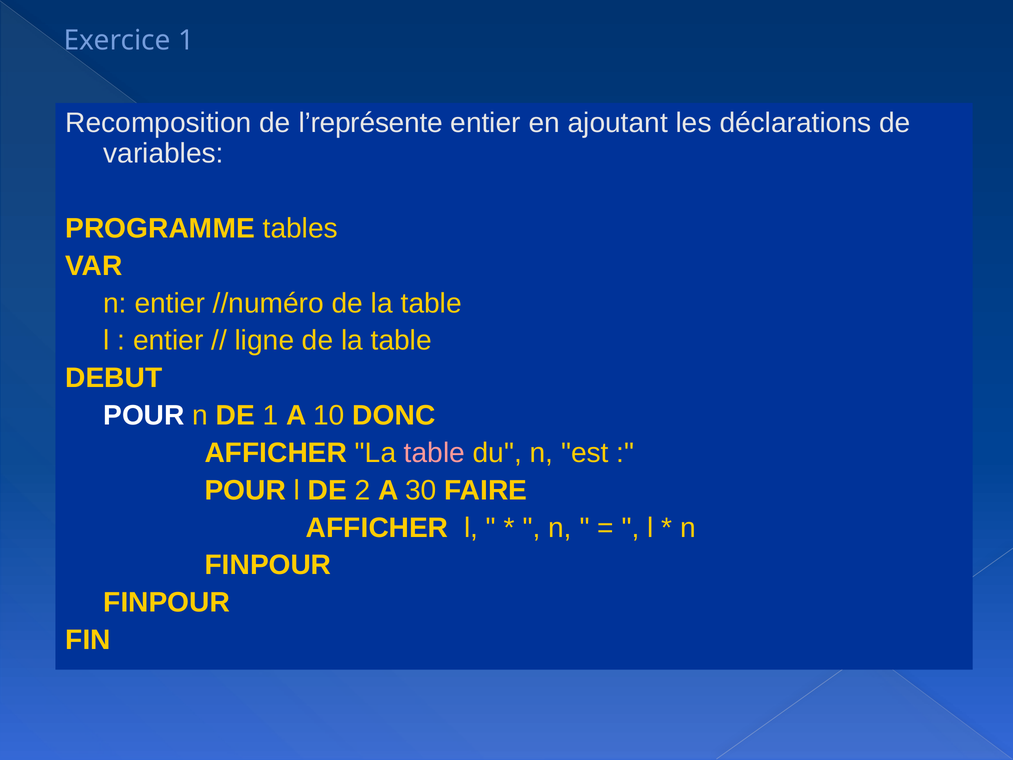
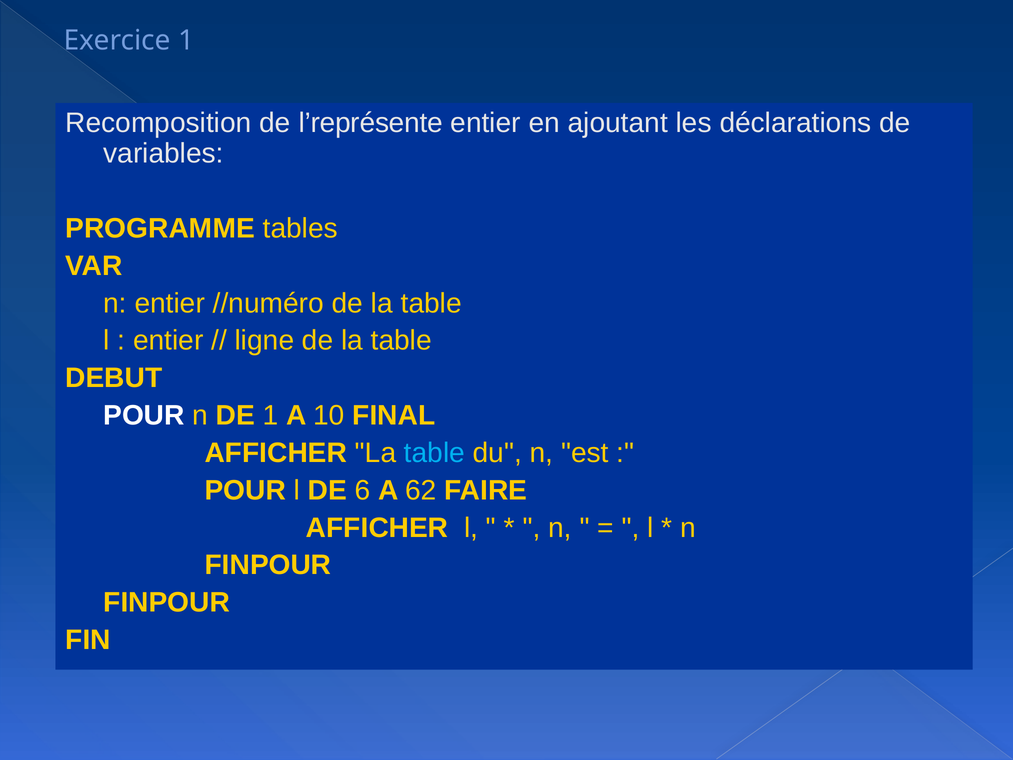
DONC: DONC -> FINAL
table at (434, 453) colour: pink -> light blue
2: 2 -> 6
30: 30 -> 62
